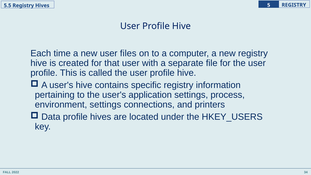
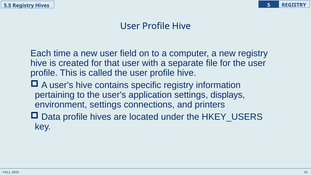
files: files -> field
process: process -> displays
